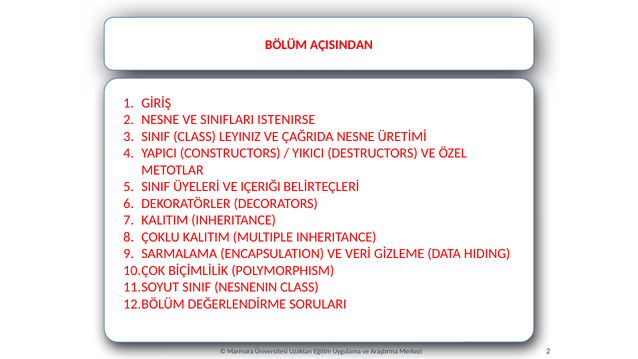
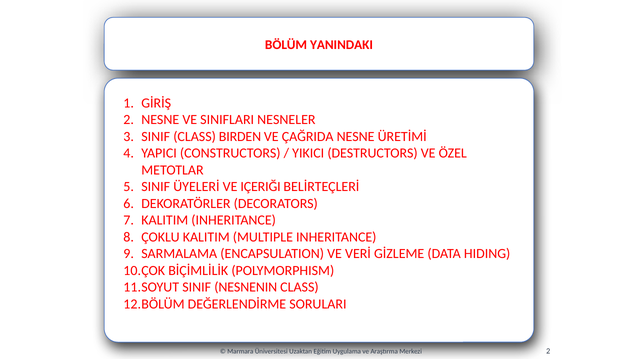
AÇISINDAN: AÇISINDAN -> YANINDAKI
ISTENIRSE: ISTENIRSE -> NESNELER
LEYINIZ: LEYINIZ -> BIRDEN
